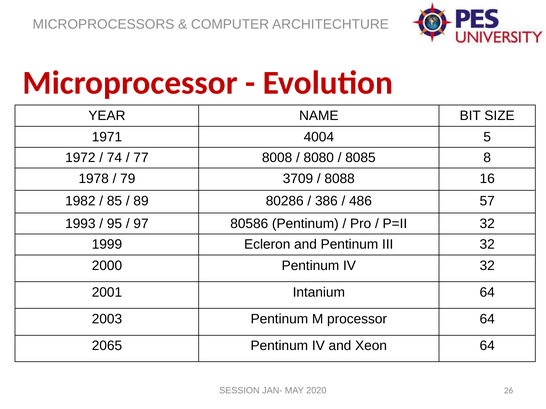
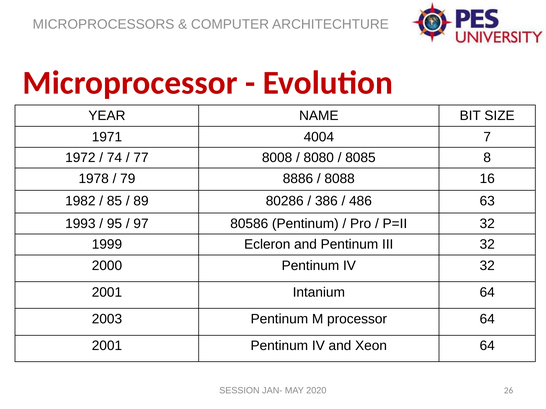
5: 5 -> 7
3709: 3709 -> 8886
57: 57 -> 63
2065 at (107, 346): 2065 -> 2001
